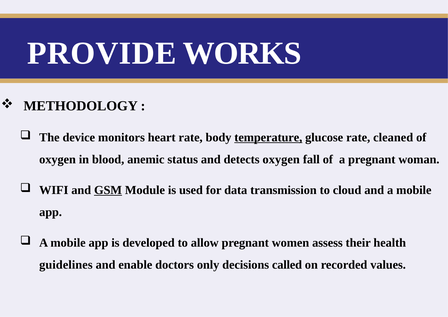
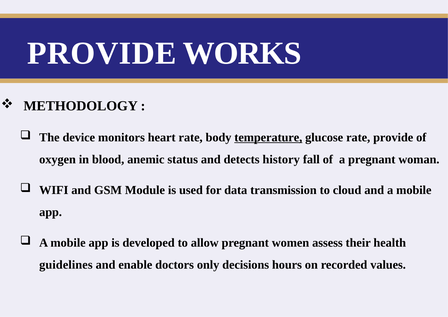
rate cleaned: cleaned -> provide
detects oxygen: oxygen -> history
GSM underline: present -> none
called: called -> hours
